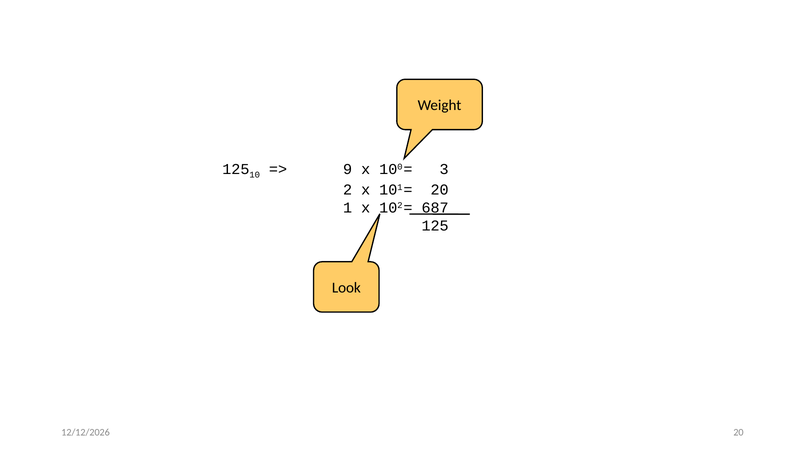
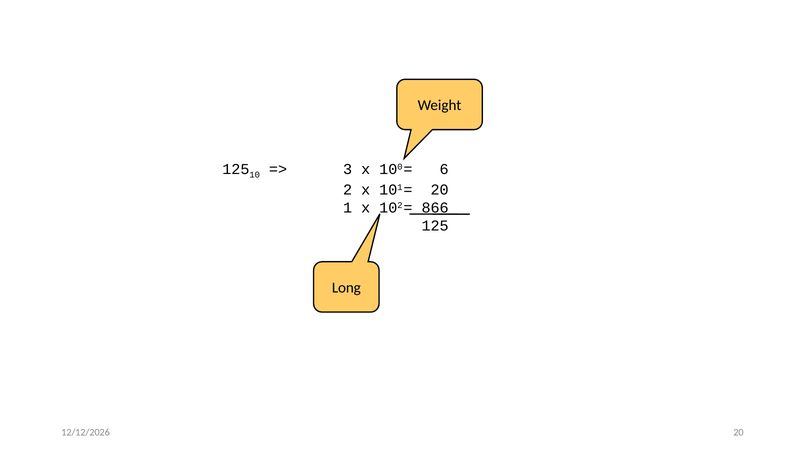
9: 9 -> 3
3: 3 -> 6
687: 687 -> 866
Look: Look -> Long
